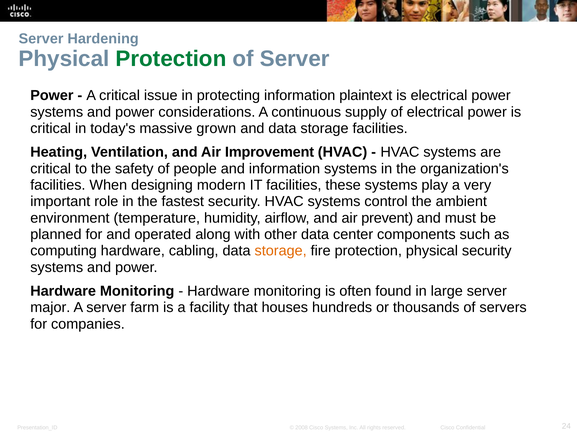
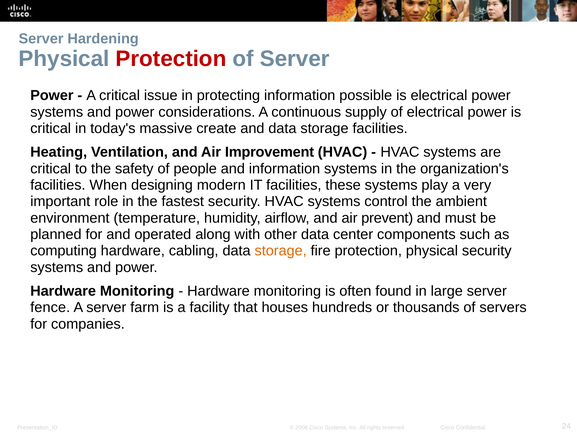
Protection at (171, 59) colour: green -> red
plaintext: plaintext -> possible
grown: grown -> create
major: major -> fence
